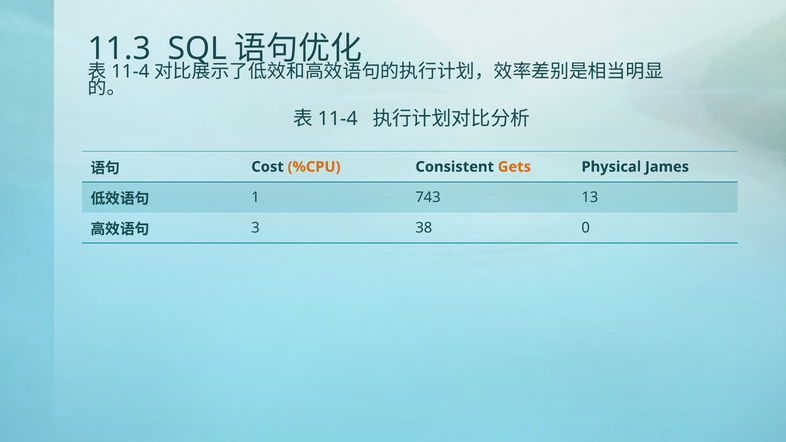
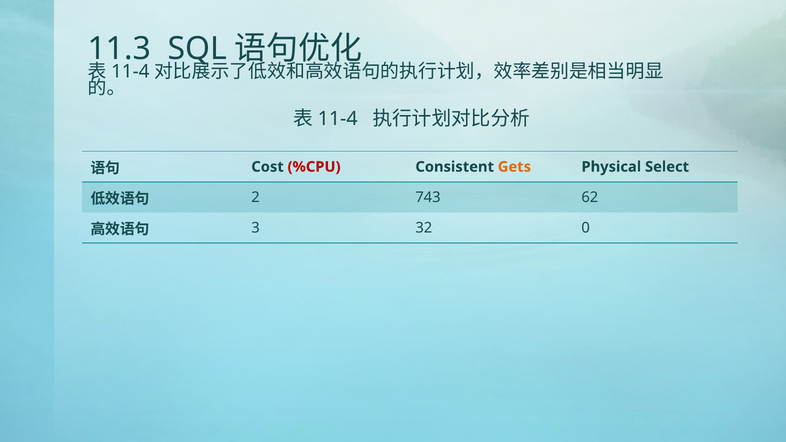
%CPU colour: orange -> red
James: James -> Select
1: 1 -> 2
13: 13 -> 62
38: 38 -> 32
